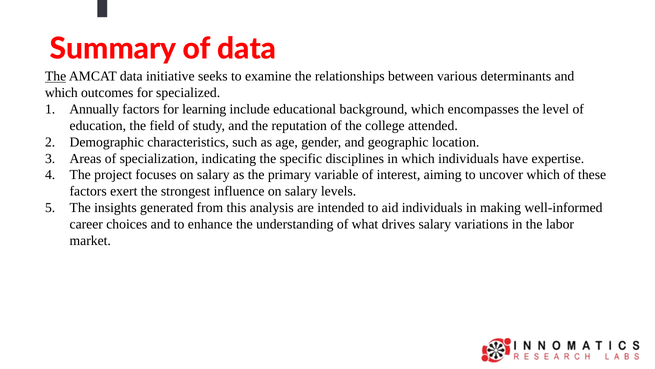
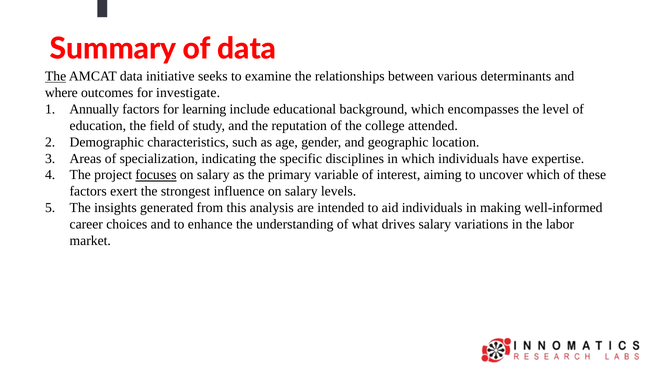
which at (61, 93): which -> where
specialized: specialized -> investigate
focuses underline: none -> present
